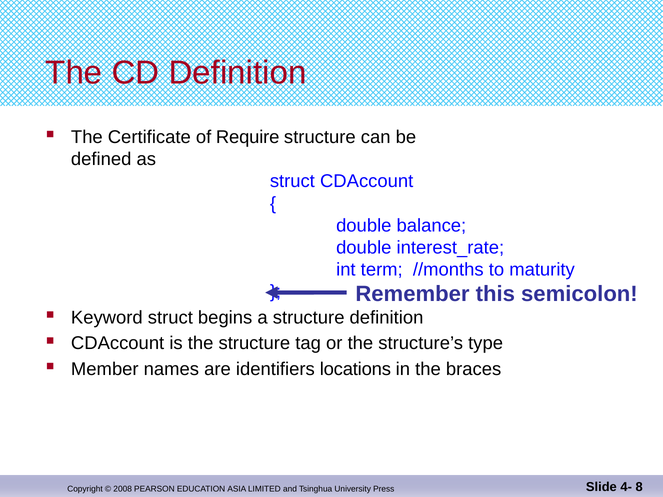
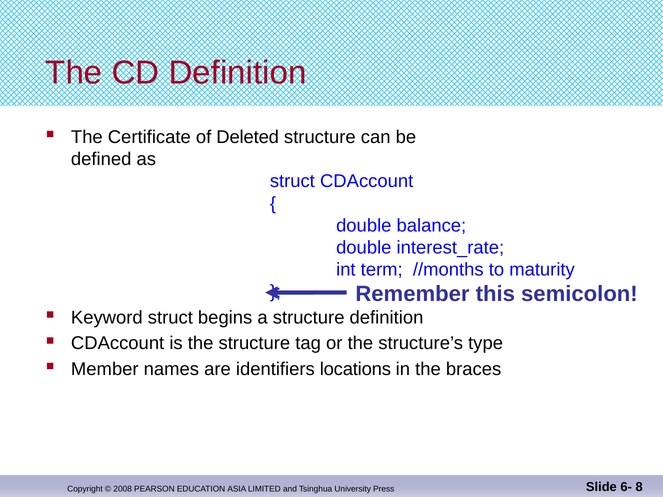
Require: Require -> Deleted
4-: 4- -> 6-
